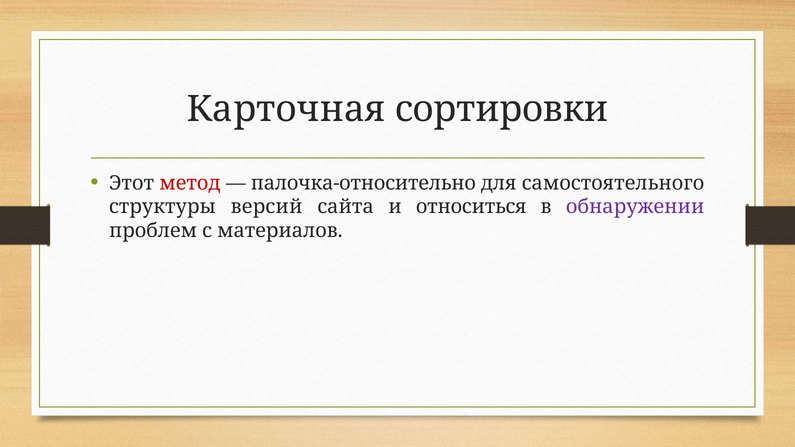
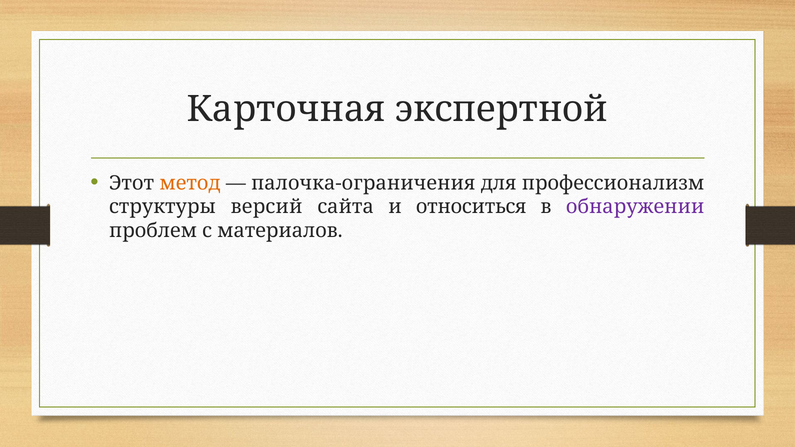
сортировки: сортировки -> экспертной
метод colour: red -> orange
палочка-относительно: палочка-относительно -> палочка-ограничения
самостоятельного: самостоятельного -> профессионализм
